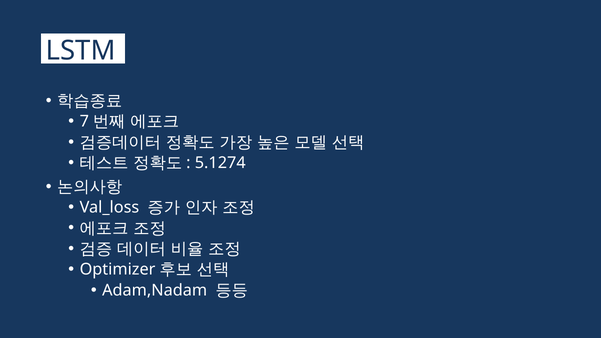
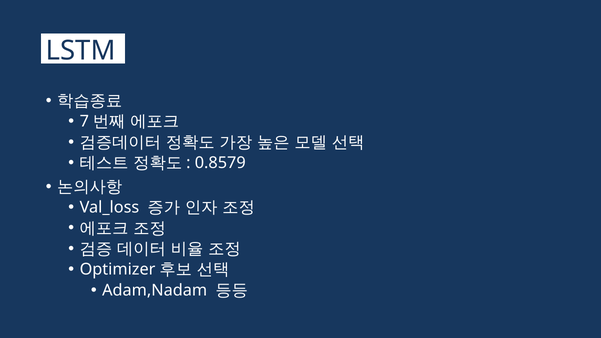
5.1274: 5.1274 -> 0.8579
